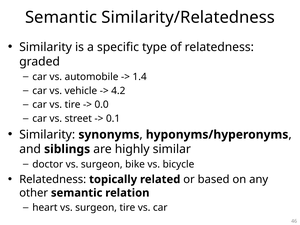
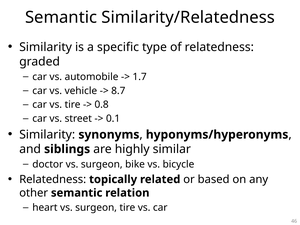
1.4: 1.4 -> 1.7
4.2: 4.2 -> 8.7
0.0: 0.0 -> 0.8
